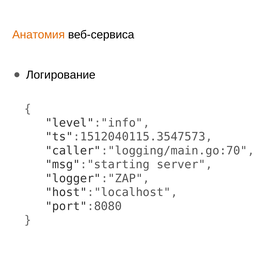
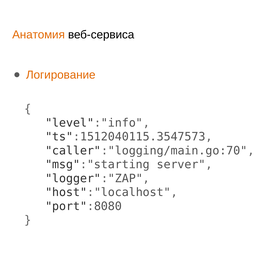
Логирование colour: black -> orange
